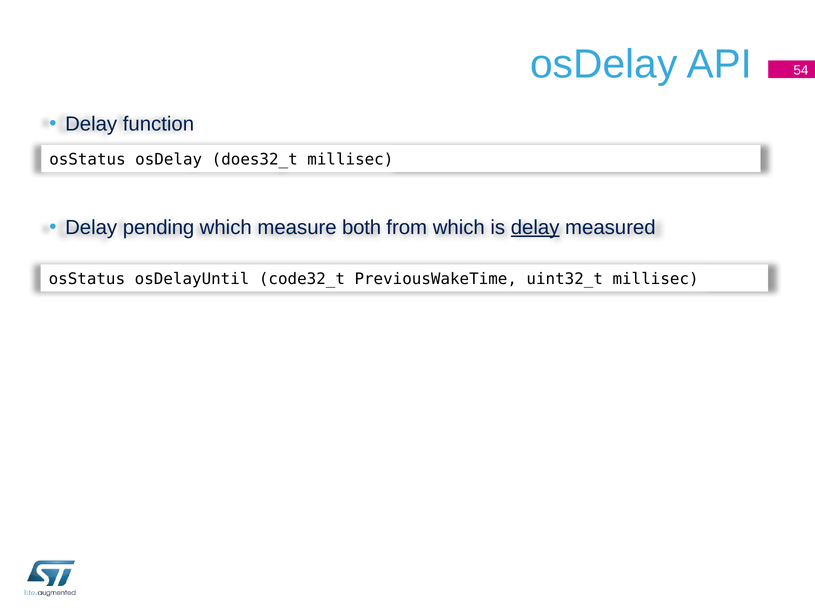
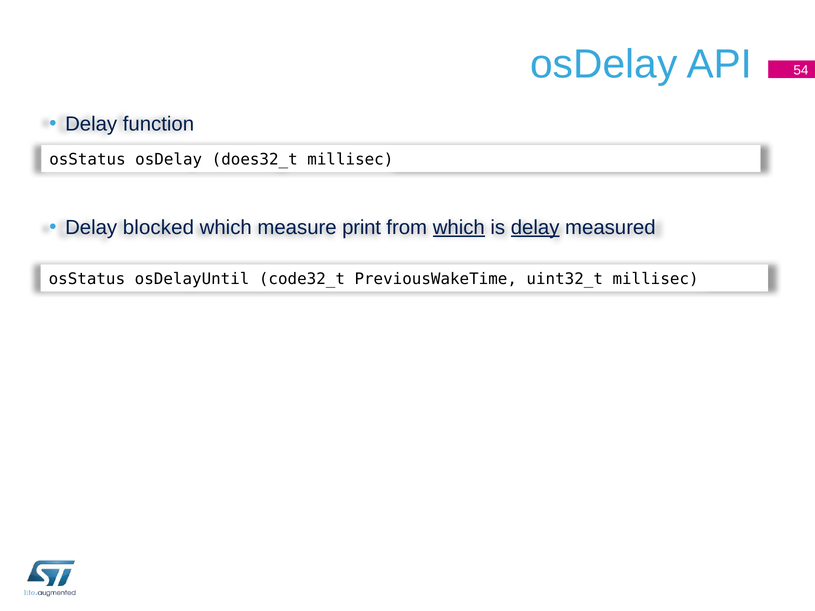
pending: pending -> blocked
both: both -> print
which at (459, 228) underline: none -> present
